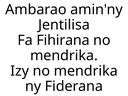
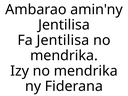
Fa Fihirana: Fihirana -> Jentilisa
